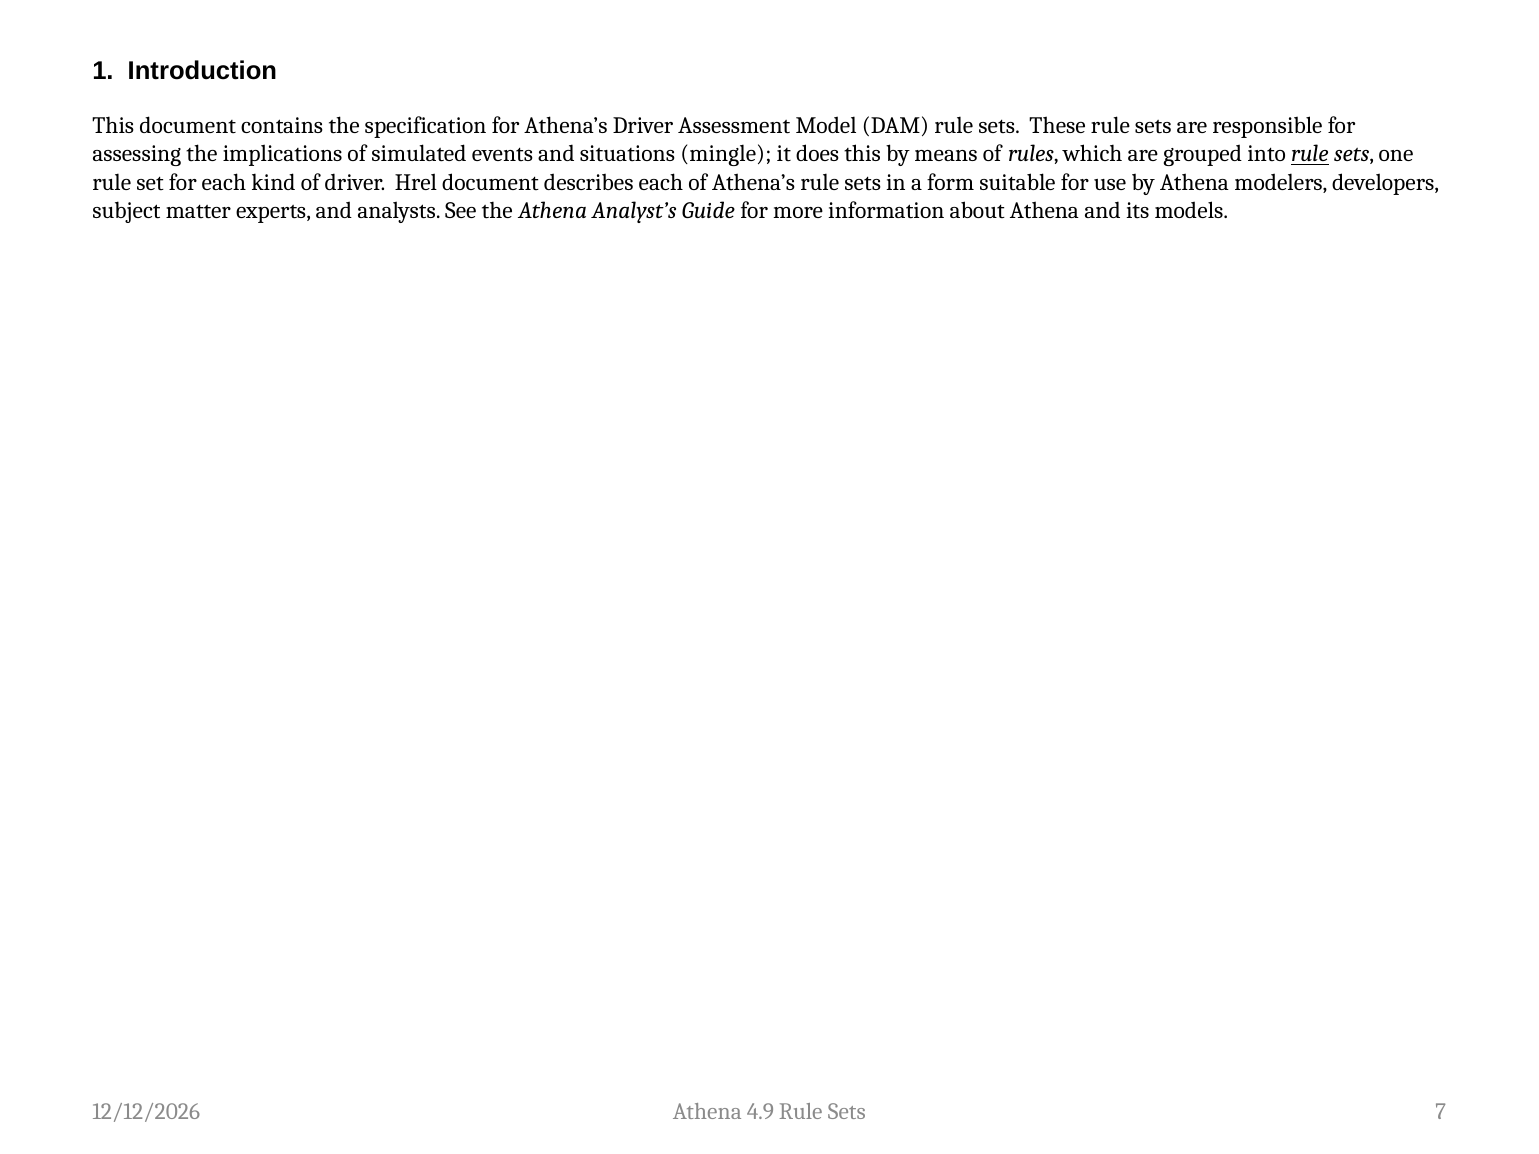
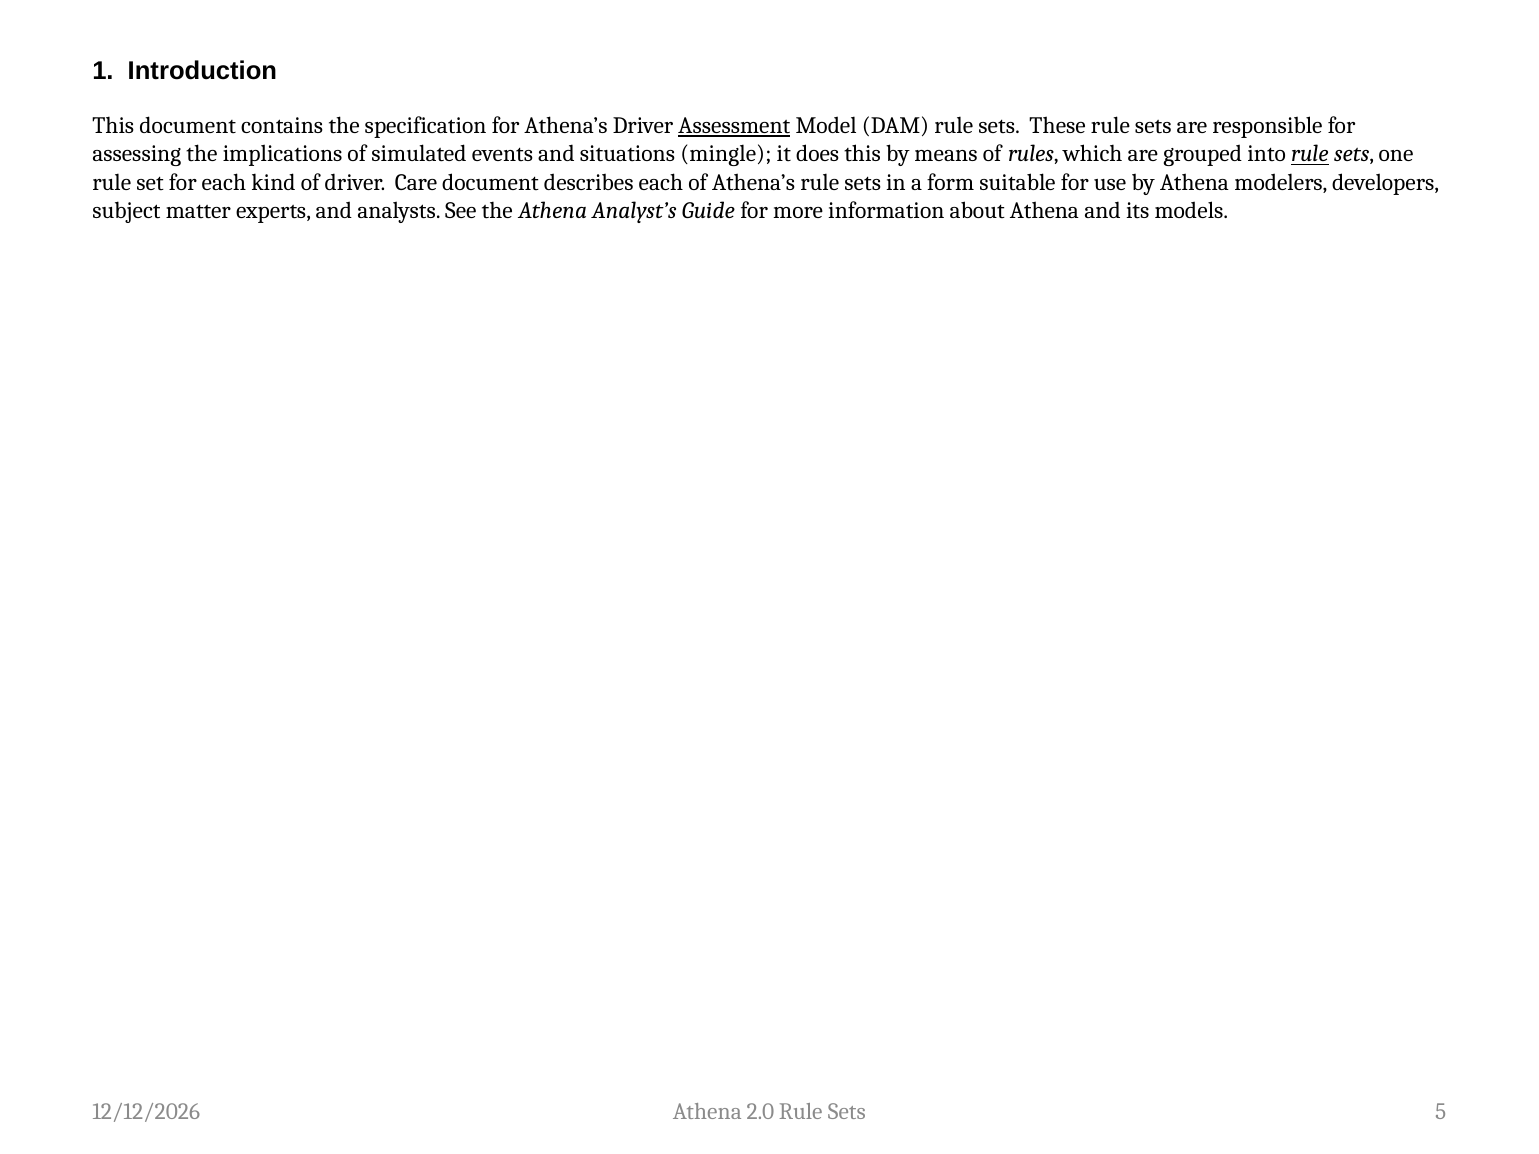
Assessment underline: none -> present
Hrel: Hrel -> Care
4.9: 4.9 -> 2.0
7: 7 -> 5
